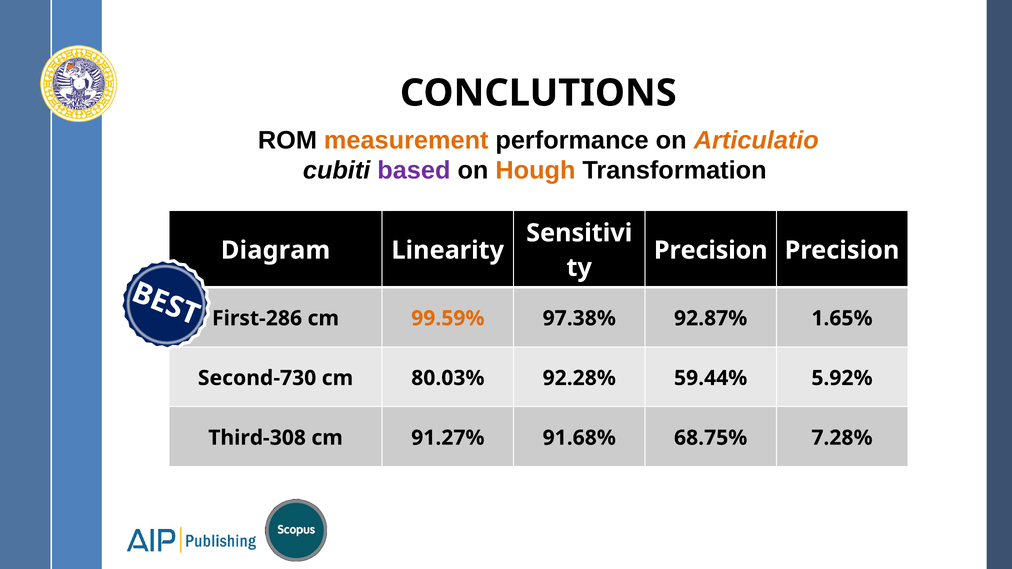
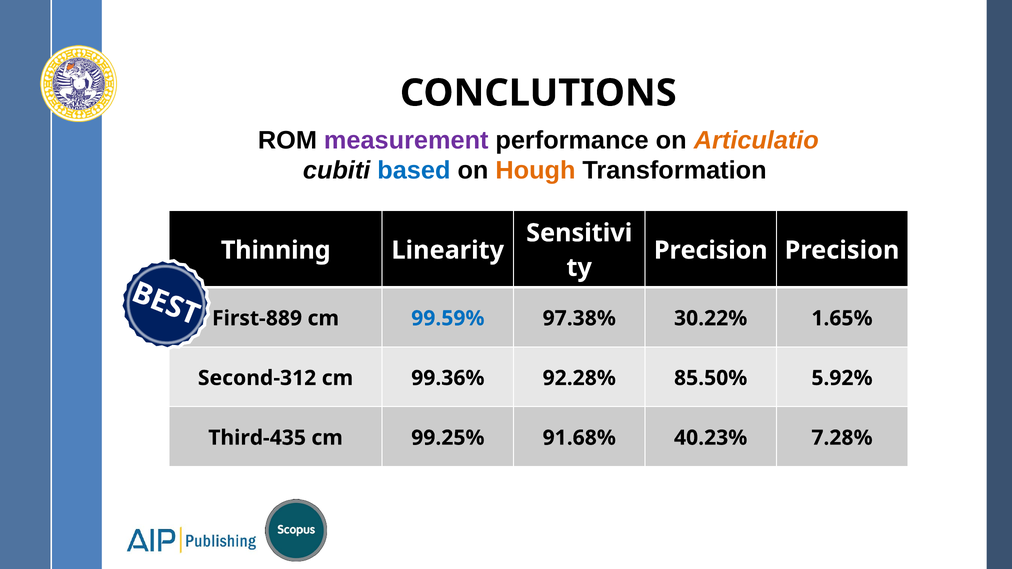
measurement colour: orange -> purple
based colour: purple -> blue
Diagram: Diagram -> Thinning
First-286: First-286 -> First-889
99.59% colour: orange -> blue
92.87%: 92.87% -> 30.22%
Second-730: Second-730 -> Second-312
80.03%: 80.03% -> 99.36%
59.44%: 59.44% -> 85.50%
Third-308: Third-308 -> Third-435
91.27%: 91.27% -> 99.25%
68.75%: 68.75% -> 40.23%
